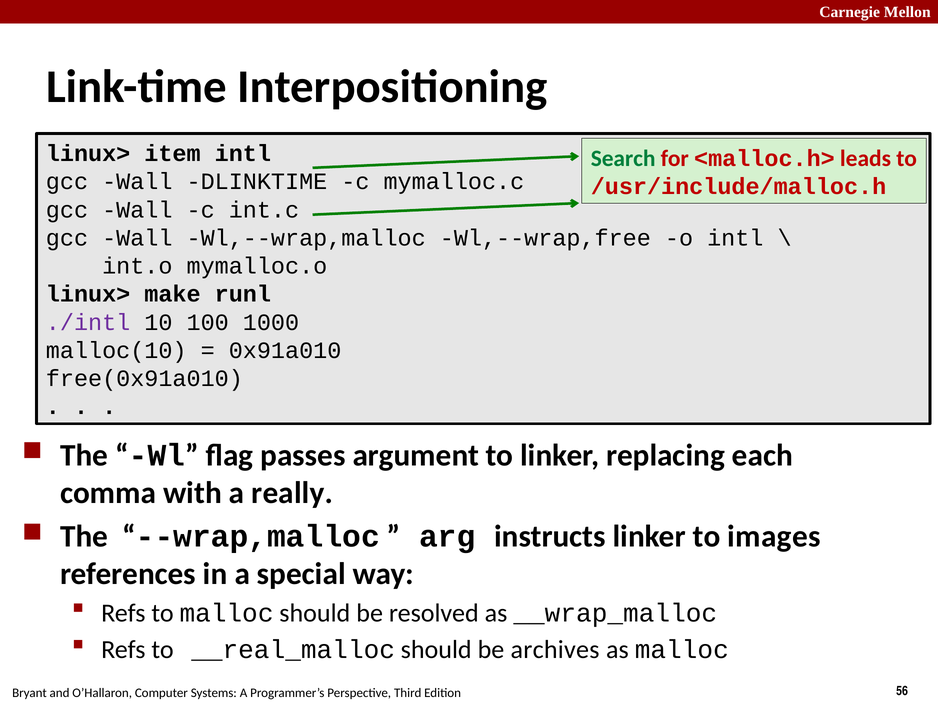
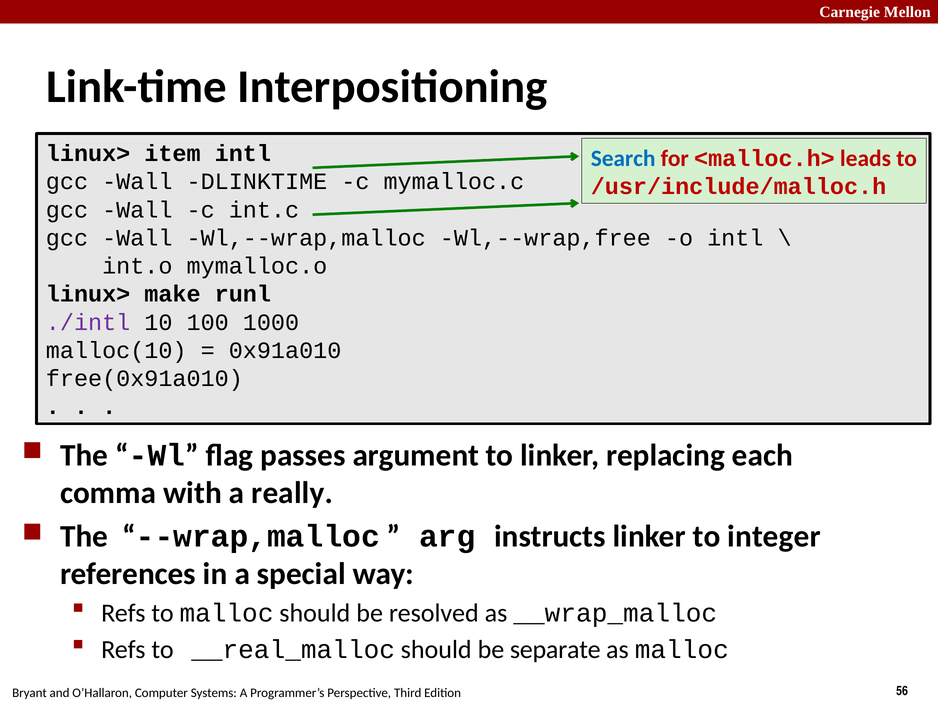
Search colour: green -> blue
images: images -> integer
archives: archives -> separate
